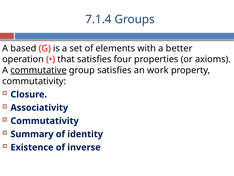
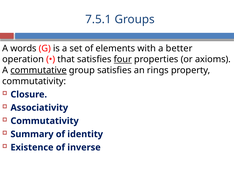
7.1.4: 7.1.4 -> 7.5.1
based: based -> words
four underline: none -> present
work: work -> rings
